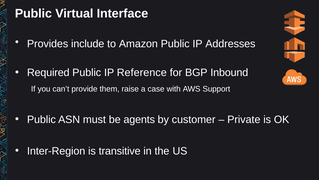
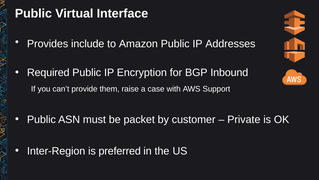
Reference: Reference -> Encryption
agents: agents -> packet
transitive: transitive -> preferred
